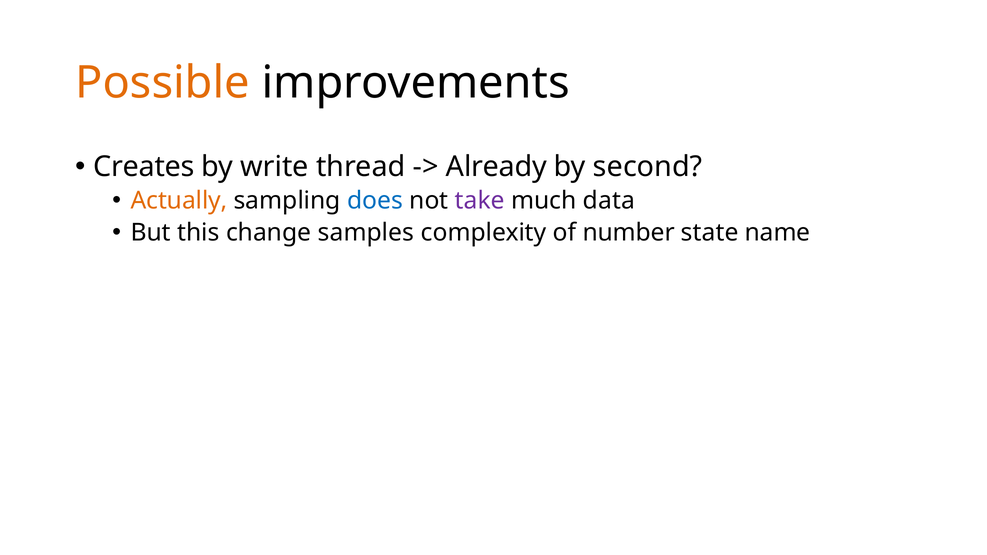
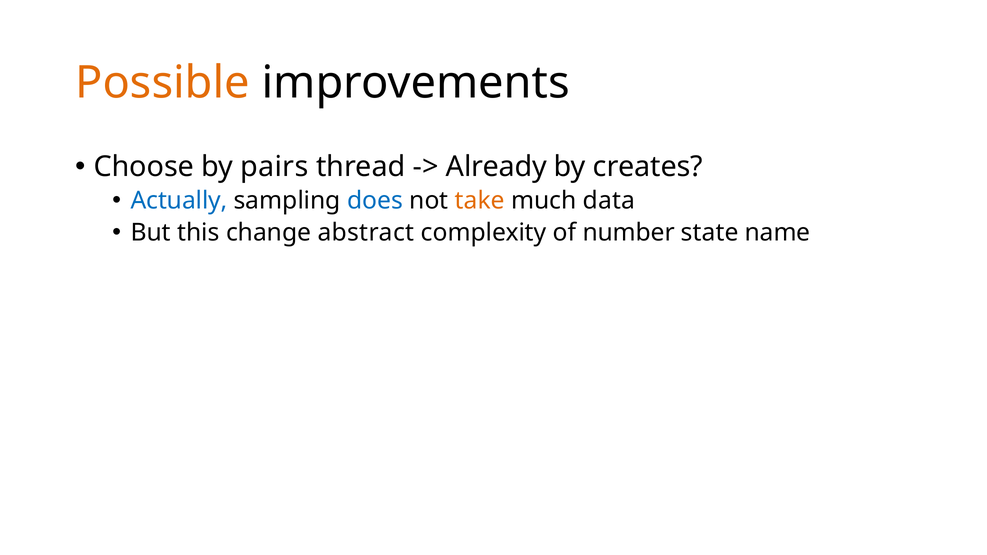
Creates: Creates -> Choose
write: write -> pairs
second: second -> creates
Actually colour: orange -> blue
take colour: purple -> orange
samples: samples -> abstract
